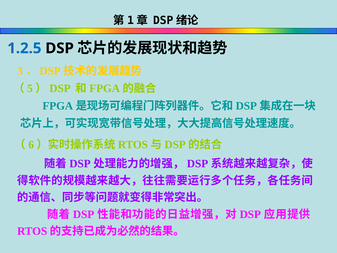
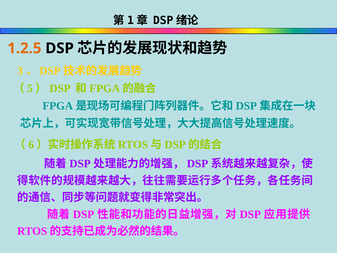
1.2.5 colour: blue -> orange
